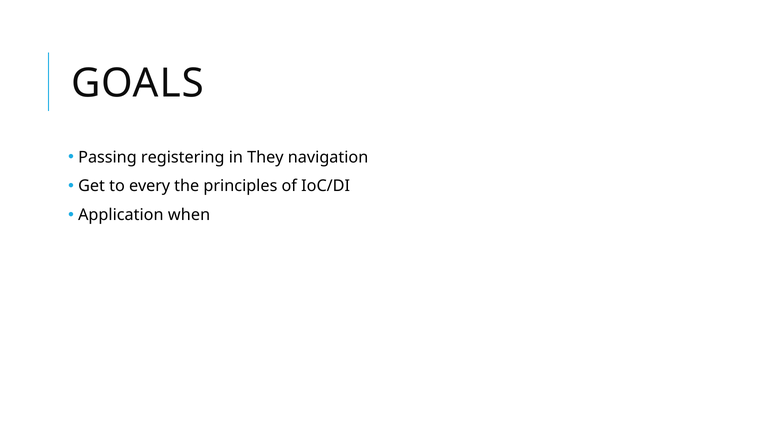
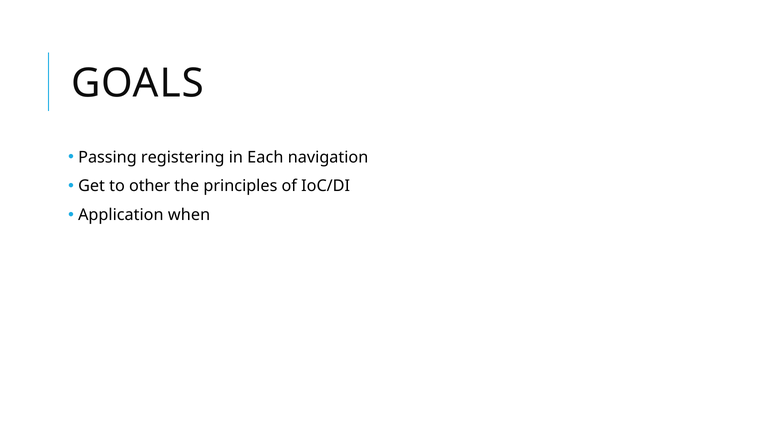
They: They -> Each
every: every -> other
